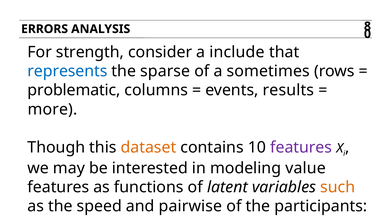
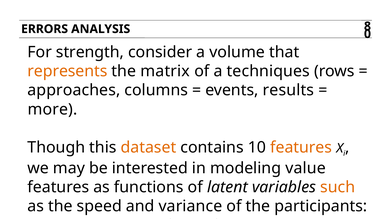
include: include -> volume
represents colour: blue -> orange
sparse: sparse -> matrix
sometimes: sometimes -> techniques
problematic: problematic -> approaches
features at (301, 148) colour: purple -> orange
pairwise: pairwise -> variance
